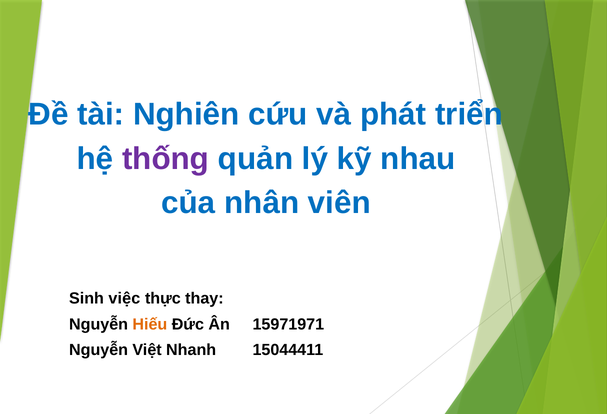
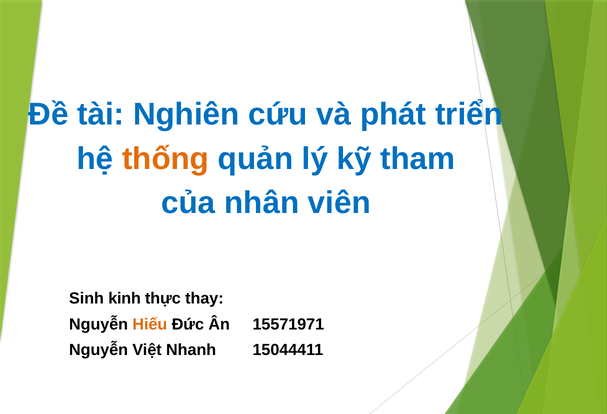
thống colour: purple -> orange
nhau: nhau -> tham
việc: việc -> kinh
15971971: 15971971 -> 15571971
